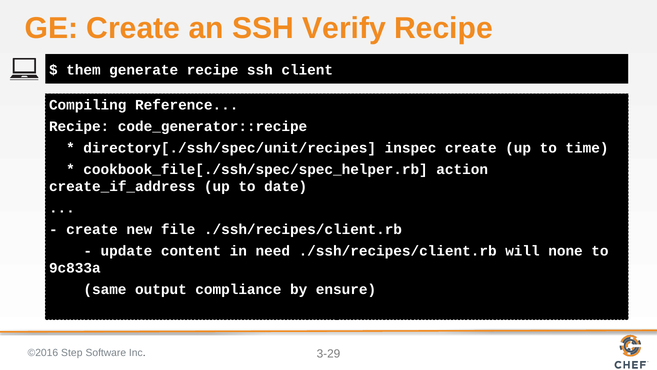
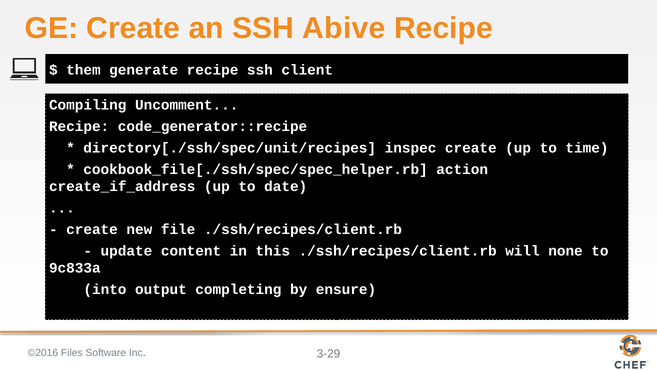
Verify: Verify -> Abive
Reference: Reference -> Uncomment
need: need -> this
same: same -> into
compliance: compliance -> completing
Step: Step -> Files
